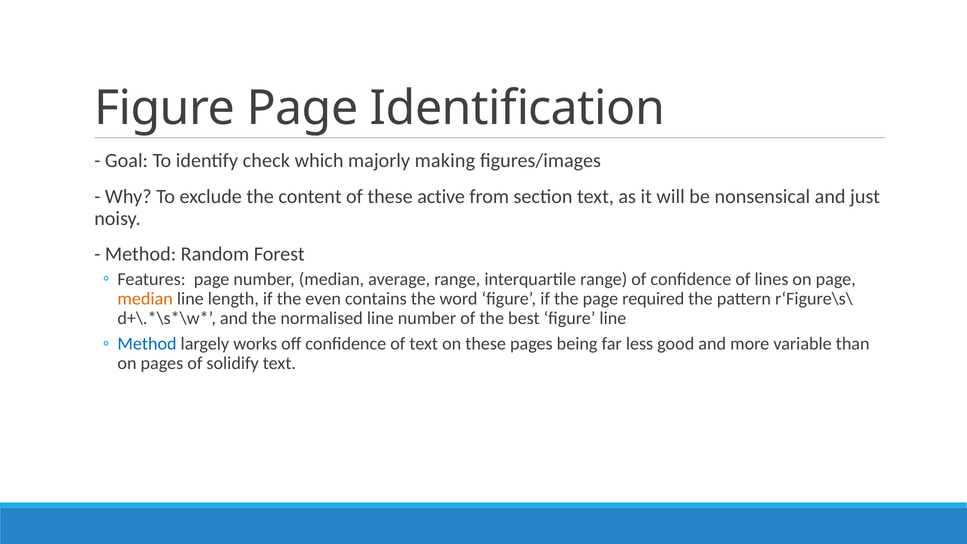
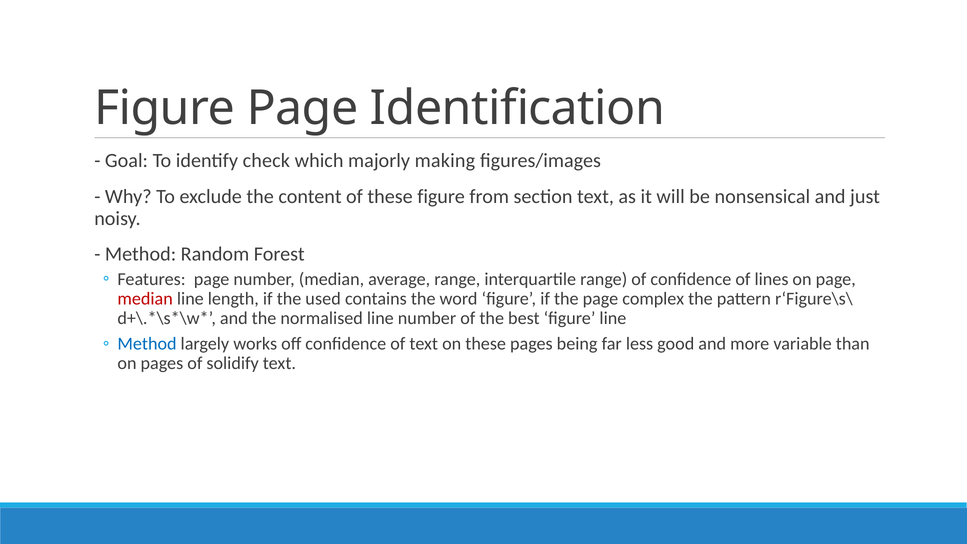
these active: active -> figure
median at (145, 299) colour: orange -> red
even: even -> used
required: required -> complex
